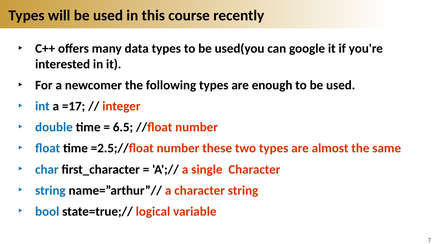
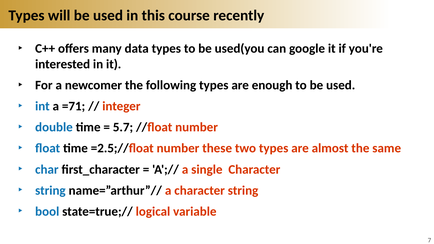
=17: =17 -> =71
6.5: 6.5 -> 5.7
